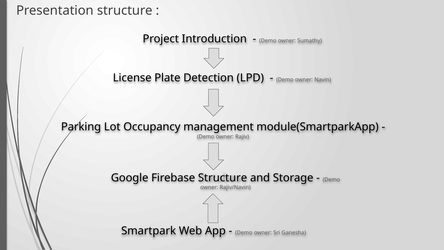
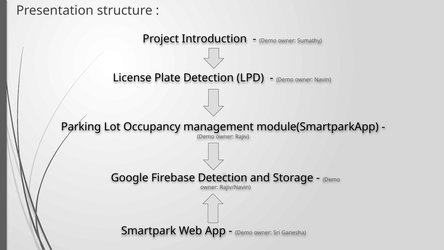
Firebase Structure: Structure -> Detection
